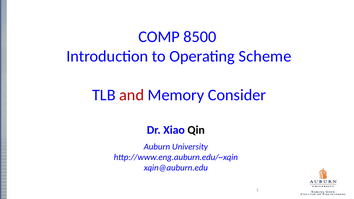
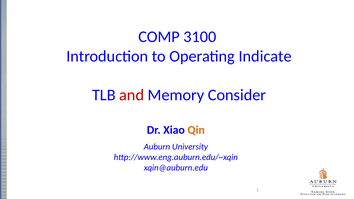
8500: 8500 -> 3100
Scheme: Scheme -> Indicate
Qin colour: black -> orange
